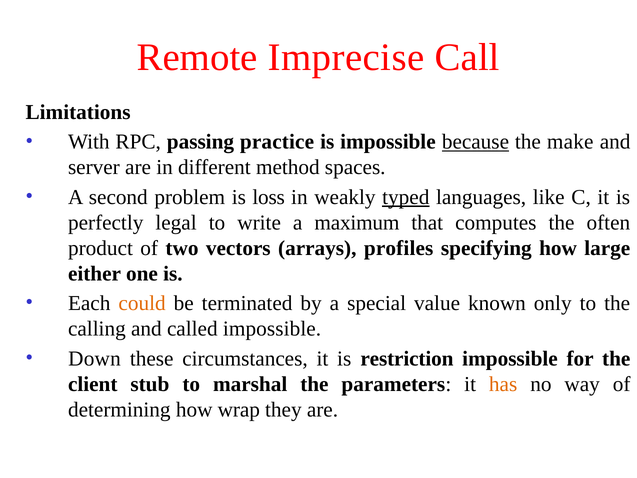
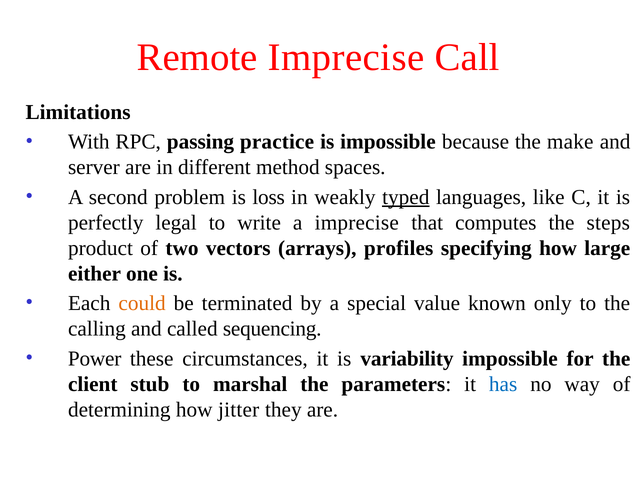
because underline: present -> none
a maximum: maximum -> imprecise
often: often -> steps
called impossible: impossible -> sequencing
Down: Down -> Power
restriction: restriction -> variability
has colour: orange -> blue
wrap: wrap -> jitter
